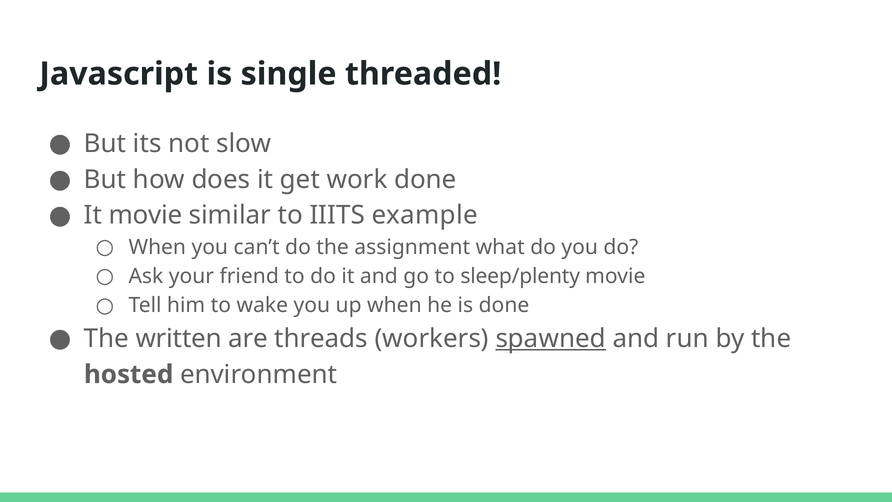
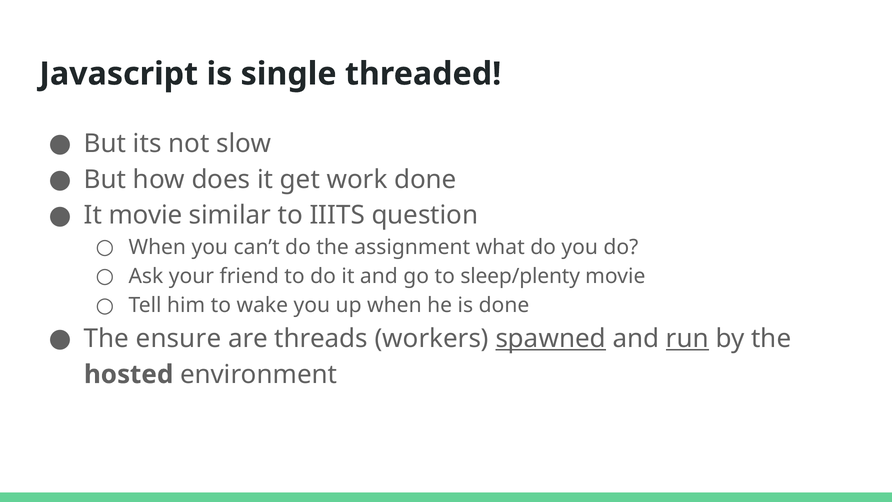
example: example -> question
written: written -> ensure
run underline: none -> present
